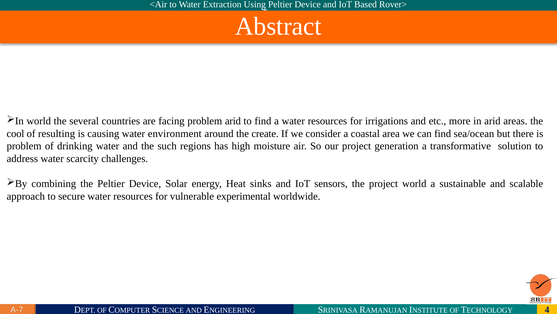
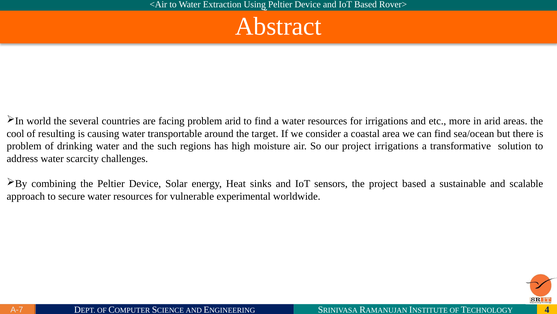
environment: environment -> transportable
create: create -> target
project generation: generation -> irrigations
project world: world -> based
